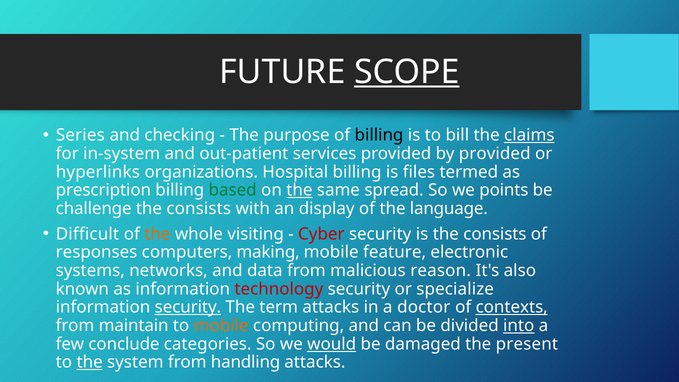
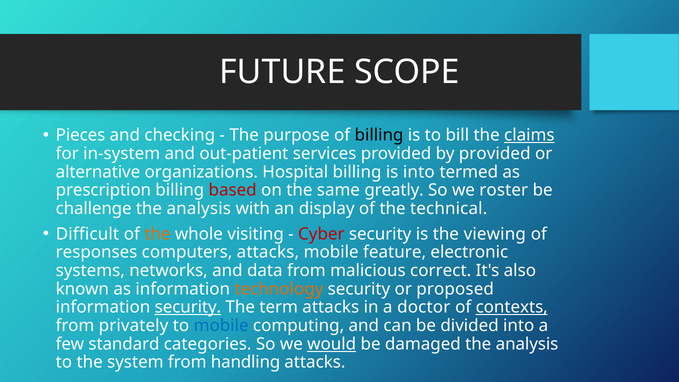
SCOPE underline: present -> none
Series: Series -> Pieces
hyperlinks: hyperlinks -> alternative
is files: files -> into
based colour: green -> red
the at (299, 190) underline: present -> none
spread: spread -> greatly
points: points -> roster
consists at (199, 209): consists -> analysis
language: language -> technical
is the consists: consists -> viewing
computers making: making -> attacks
reason: reason -> correct
technology colour: red -> orange
specialize: specialize -> proposed
maintain: maintain -> privately
mobile at (221, 326) colour: orange -> blue
into at (519, 326) underline: present -> none
conclude: conclude -> standard
present at (527, 344): present -> analysis
the at (90, 362) underline: present -> none
